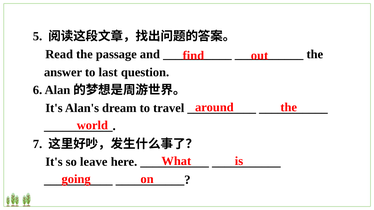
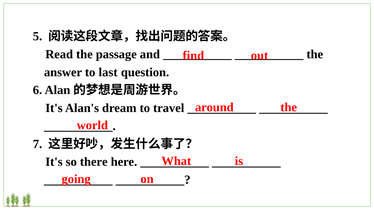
leave: leave -> there
